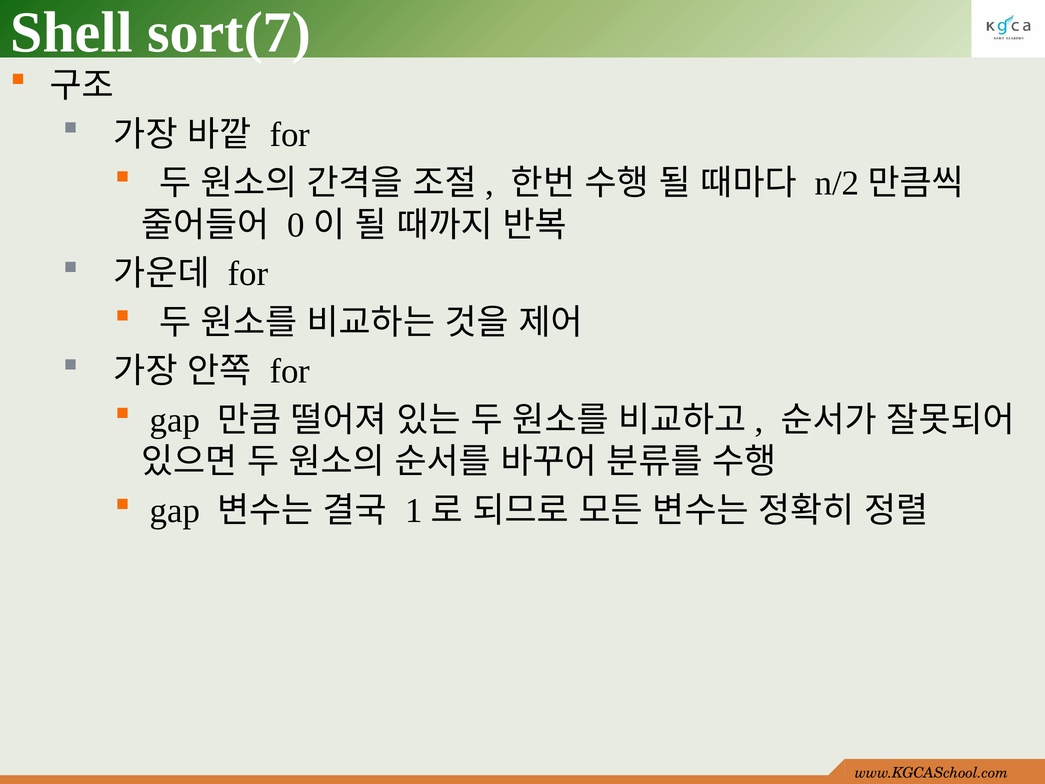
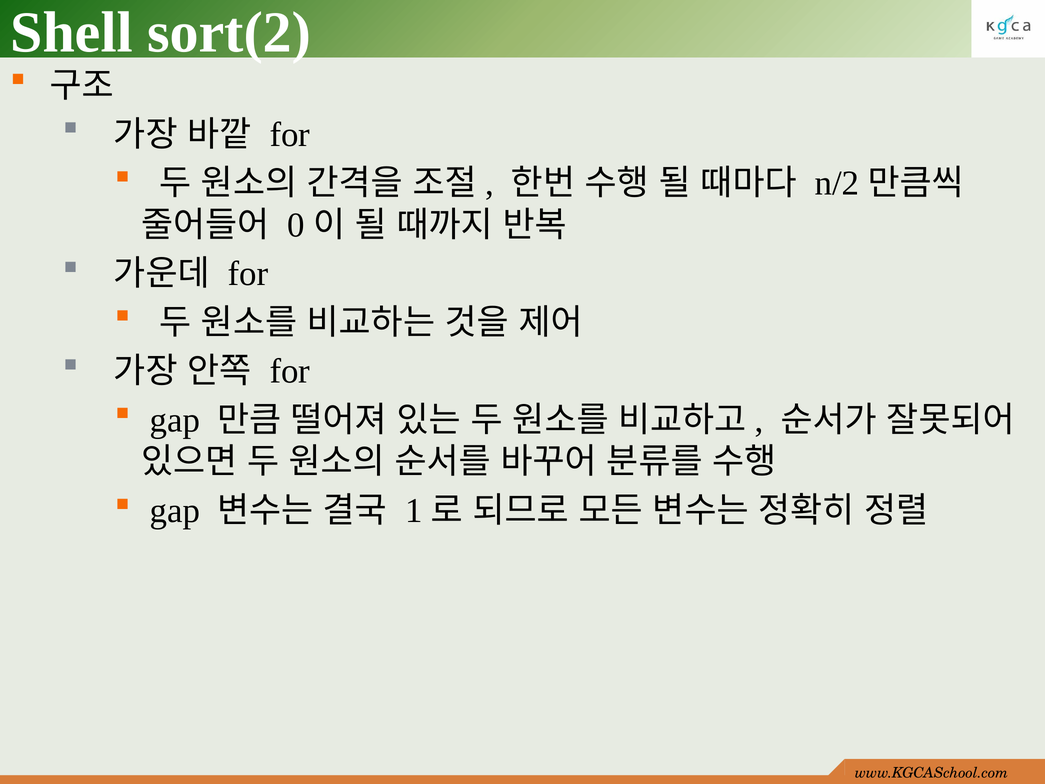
sort(7: sort(7 -> sort(2
